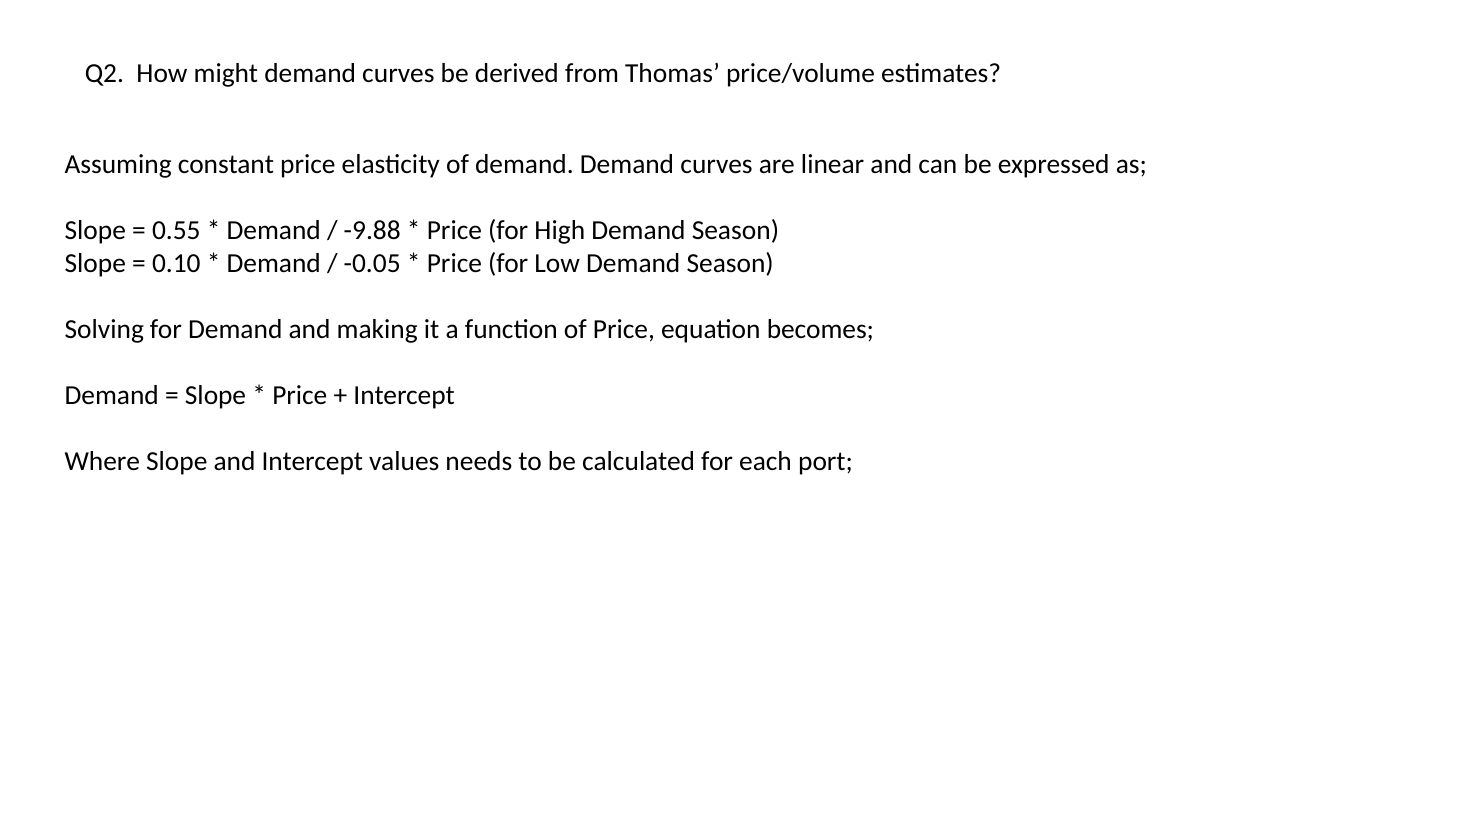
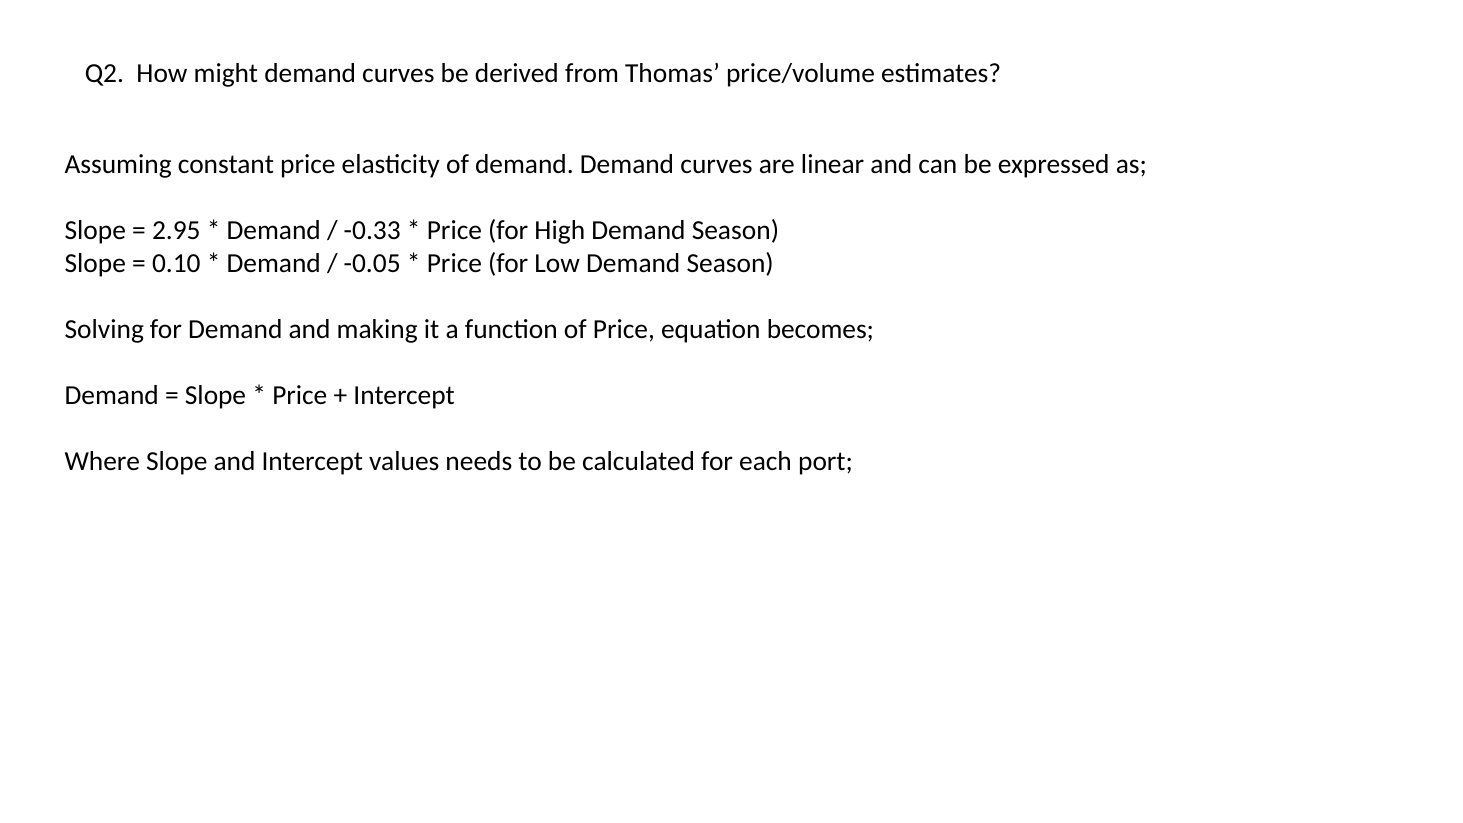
0.55: 0.55 -> 2.95
-9.88: -9.88 -> -0.33
